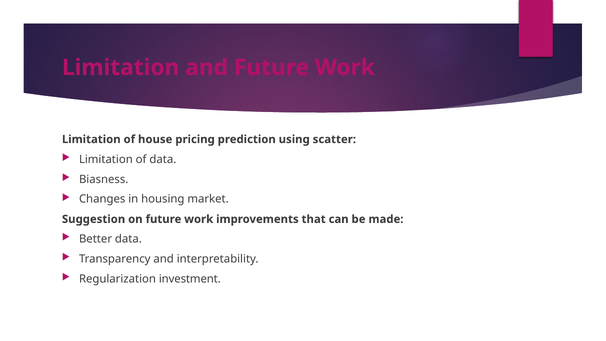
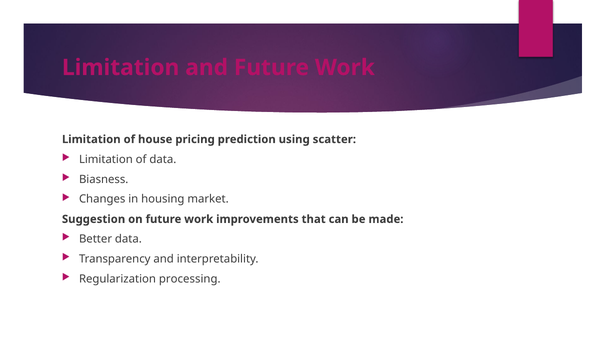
investment: investment -> processing
